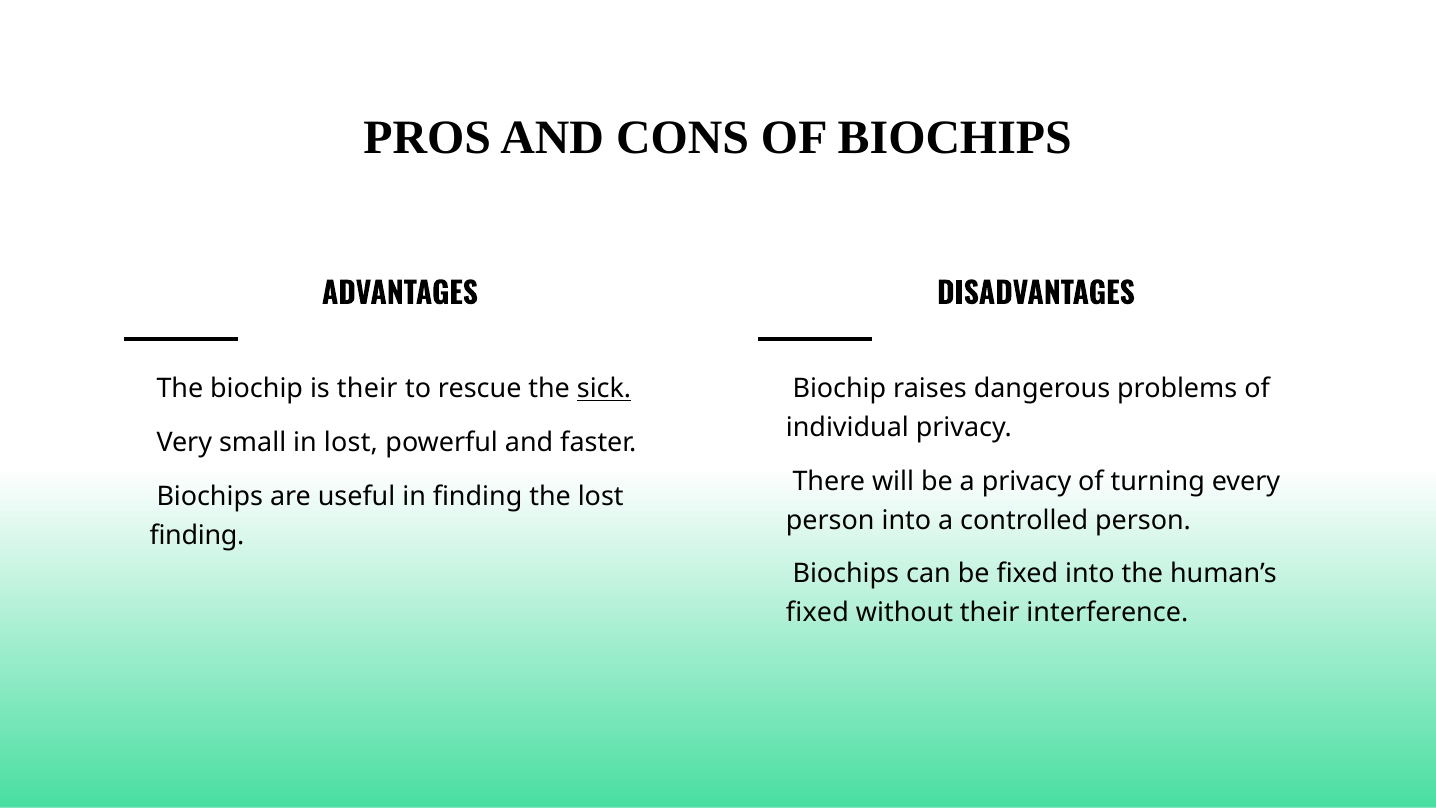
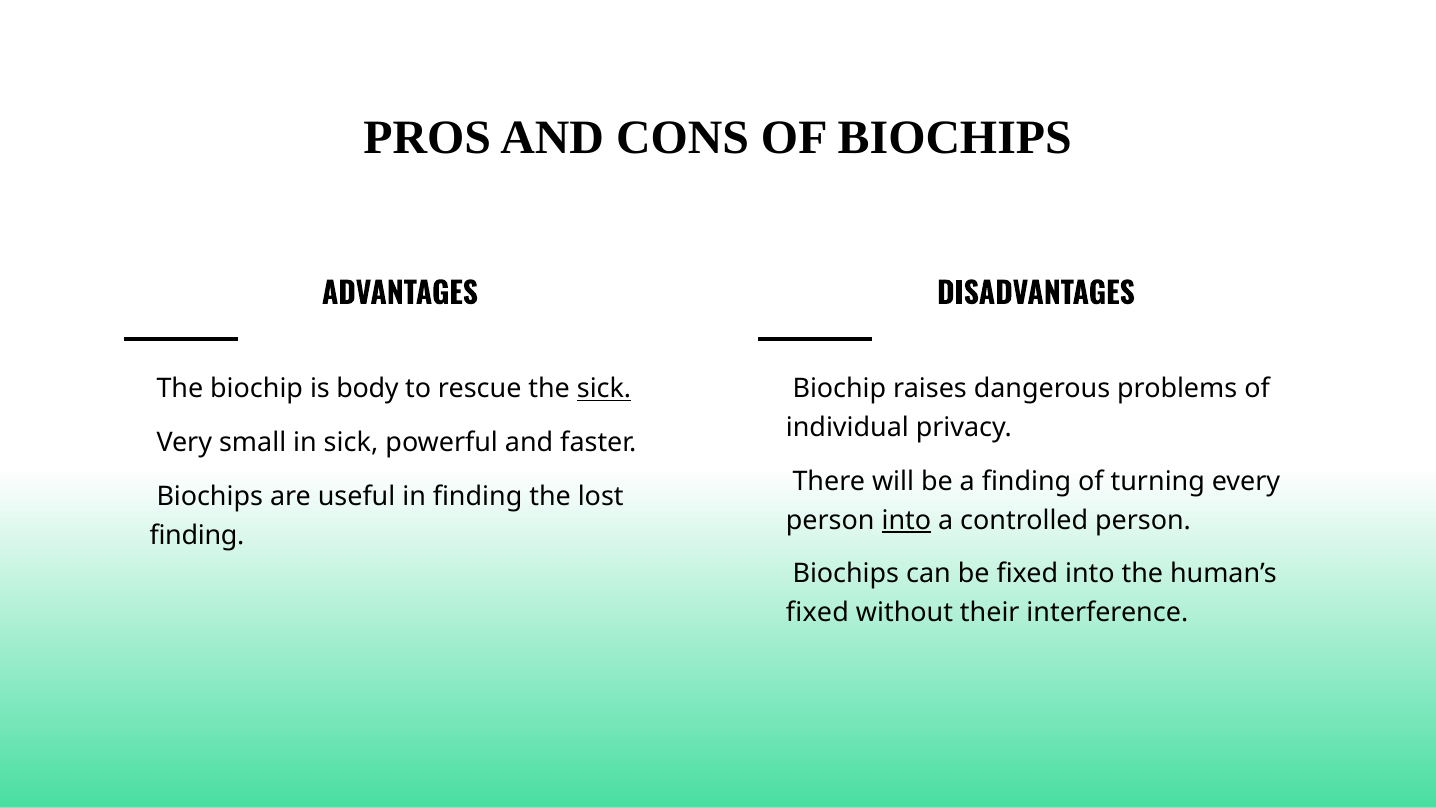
is their: their -> body
in lost: lost -> sick
a privacy: privacy -> finding
into at (906, 520) underline: none -> present
